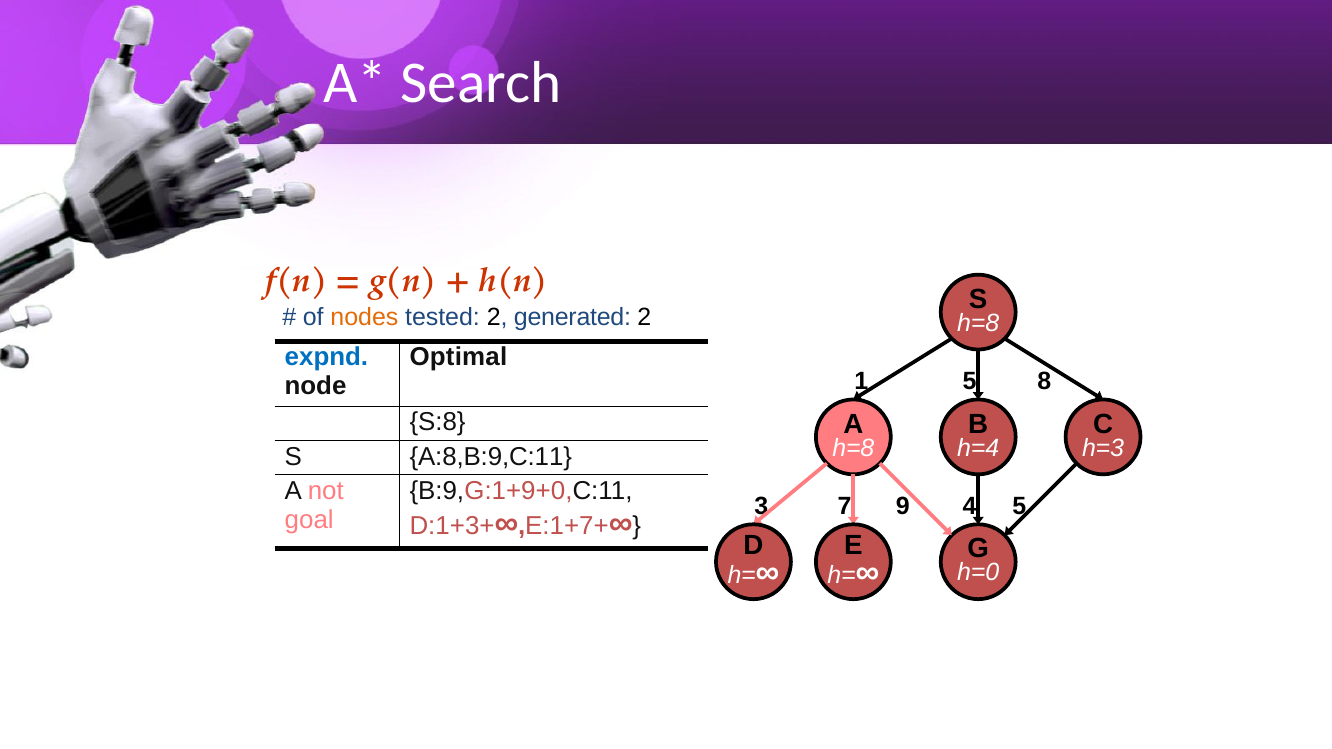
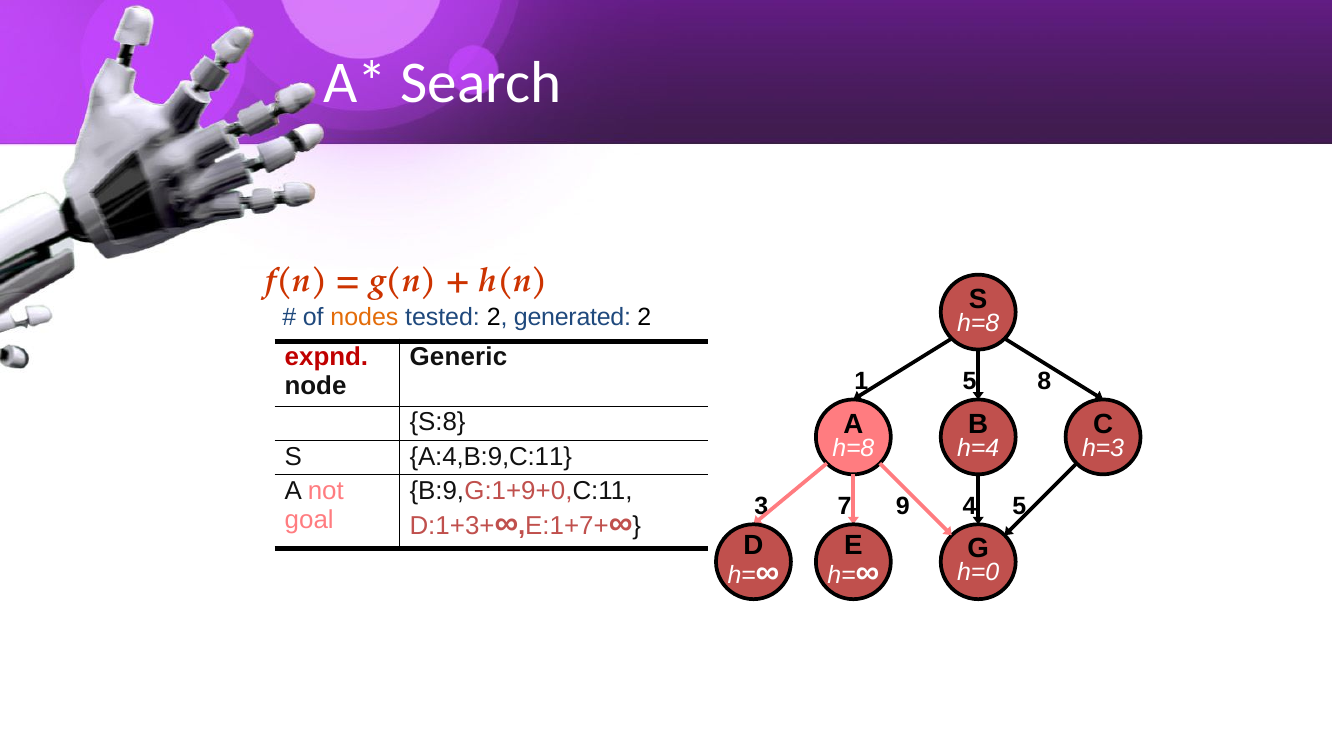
expnd colour: blue -> red
Optimal: Optimal -> Generic
A:8,B:9,C:11: A:8,B:9,C:11 -> A:4,B:9,C:11
